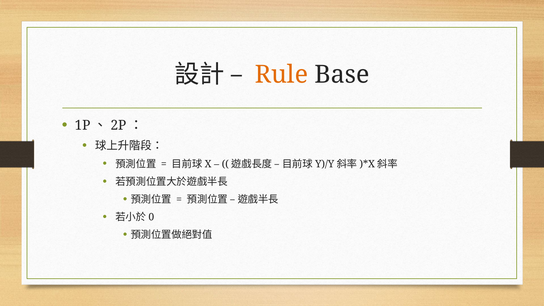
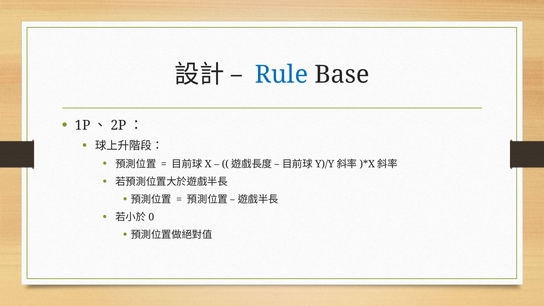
Rule colour: orange -> blue
